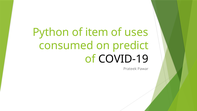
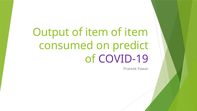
Python: Python -> Output
uses at (136, 32): uses -> item
COVID-19 colour: black -> purple
